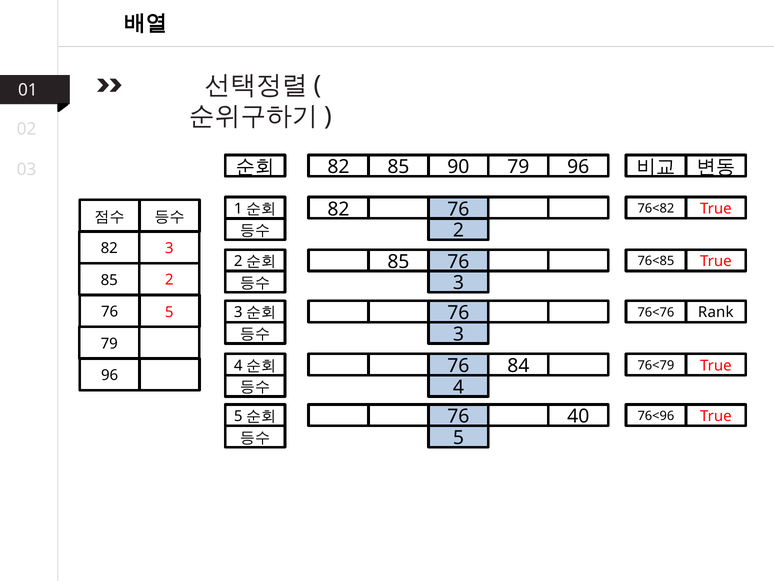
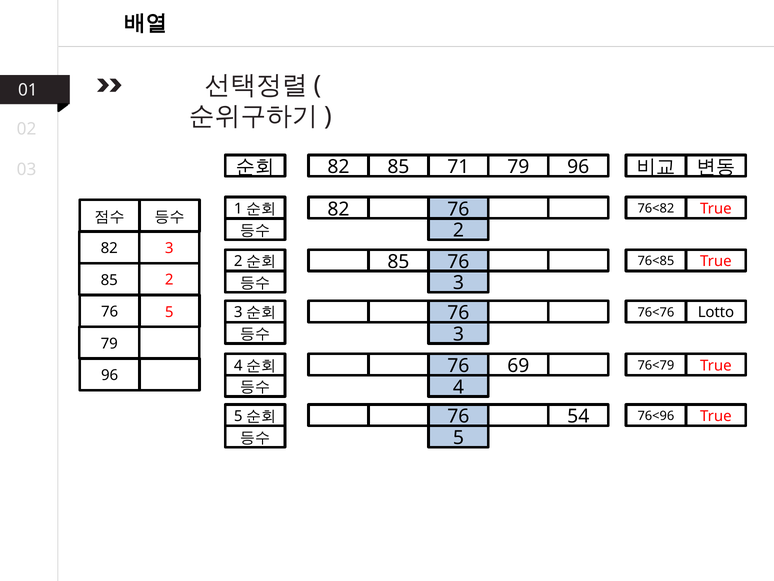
90: 90 -> 71
Rank: Rank -> Lotto
84: 84 -> 69
40: 40 -> 54
